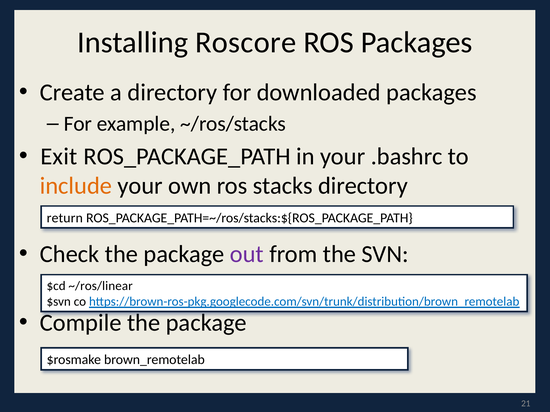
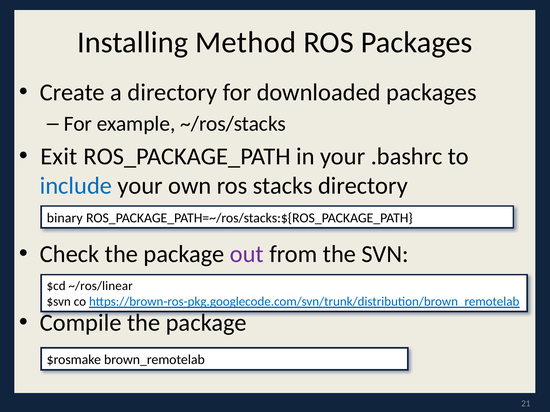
Roscore: Roscore -> Method
include colour: orange -> blue
return: return -> binary
